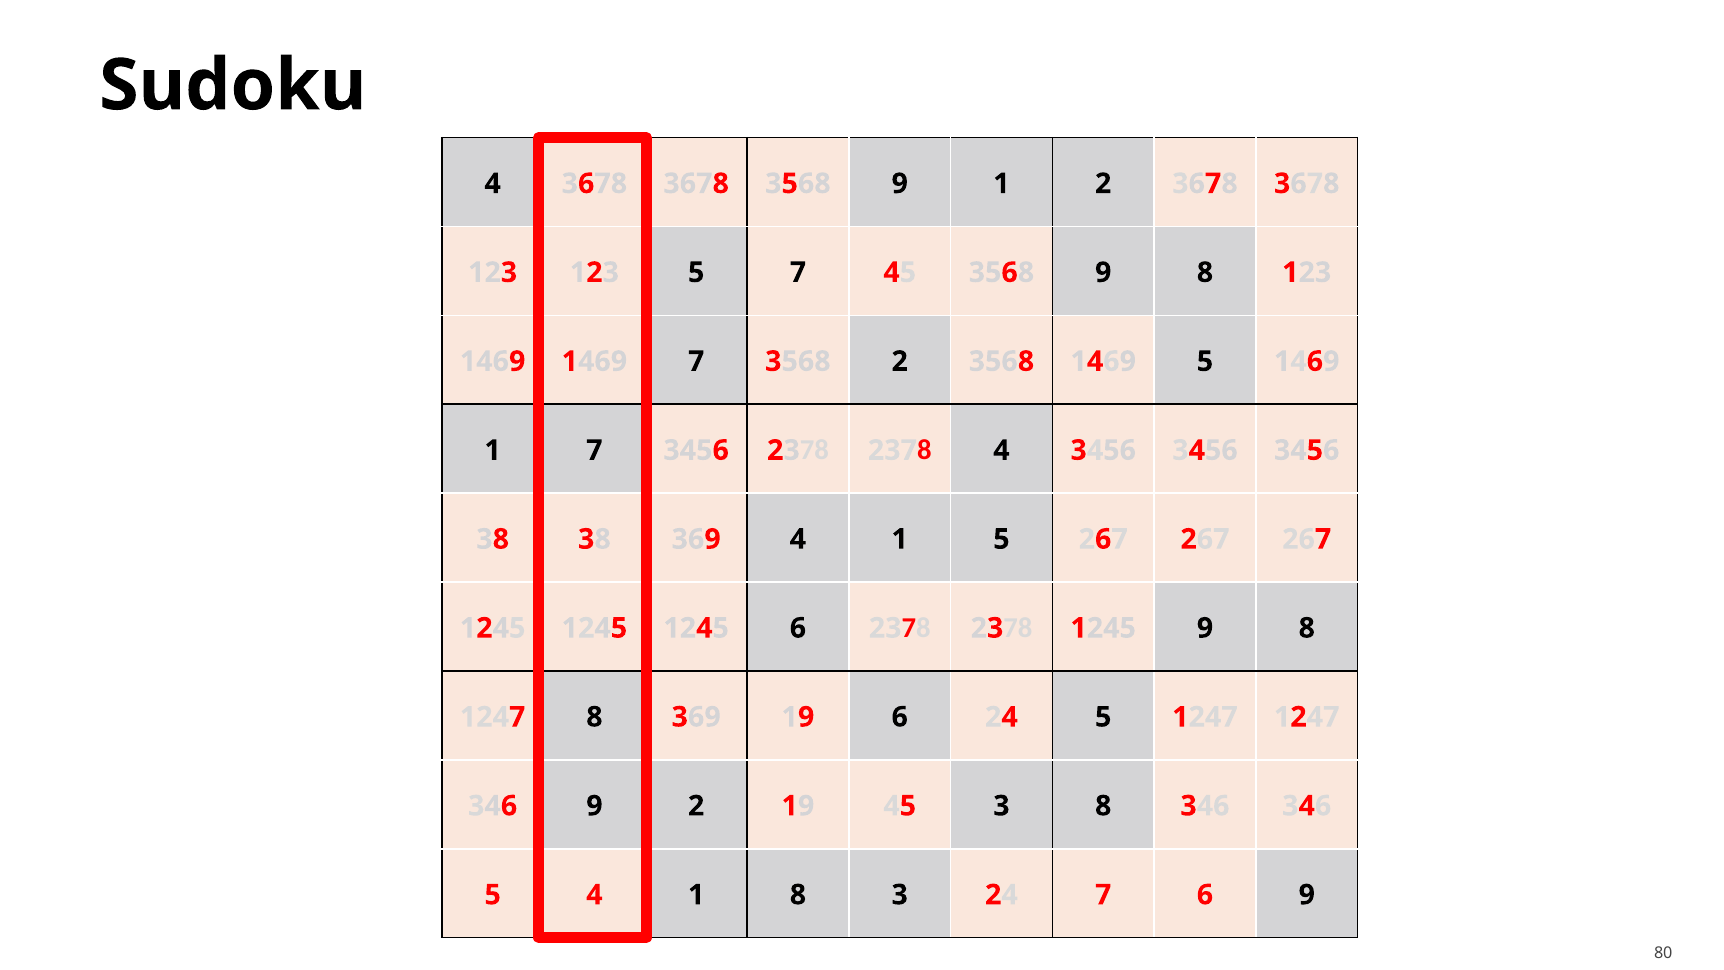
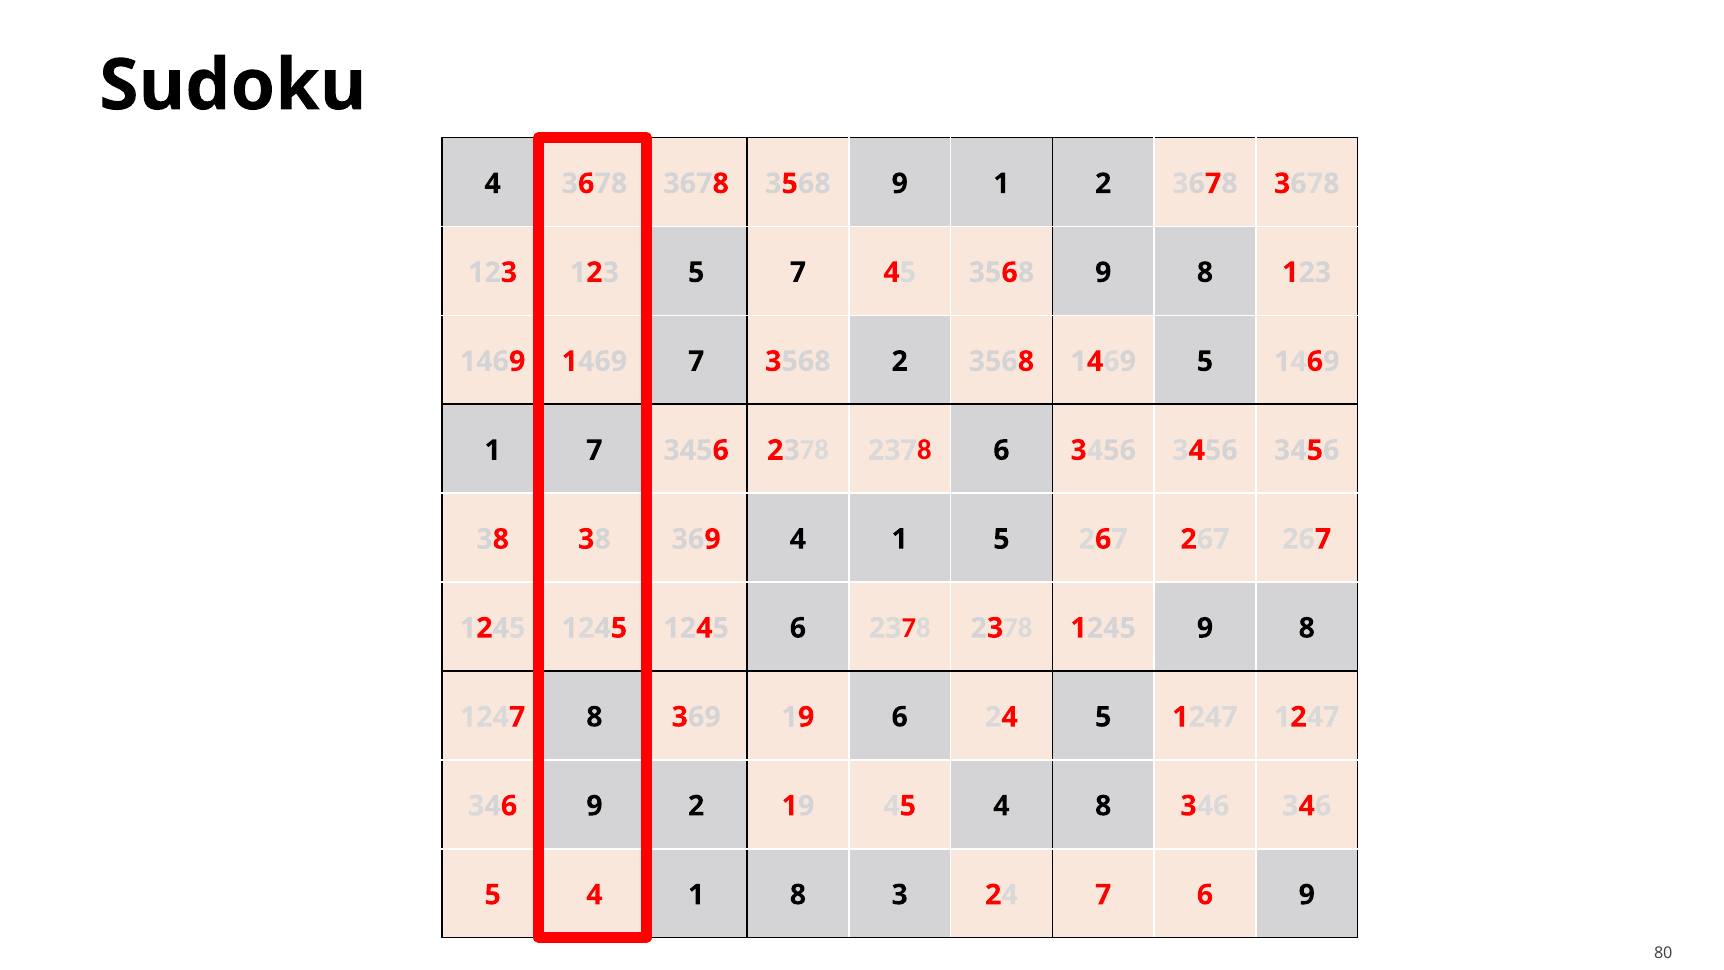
8 4: 4 -> 6
45 3: 3 -> 4
